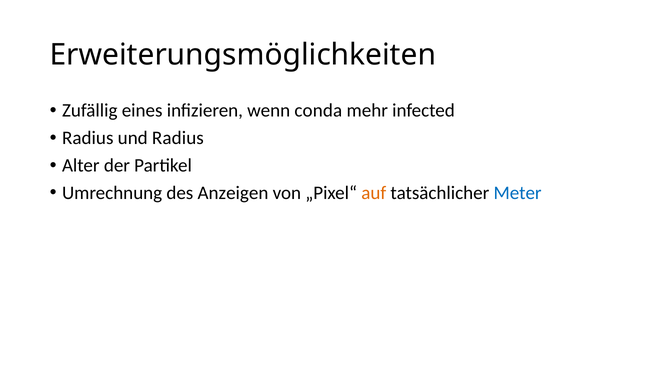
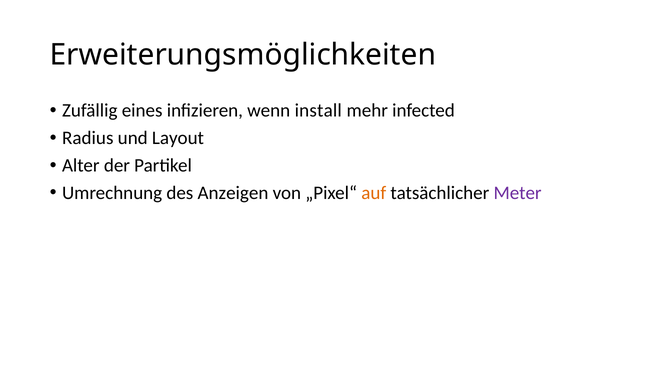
conda: conda -> install
und Radius: Radius -> Layout
Meter colour: blue -> purple
